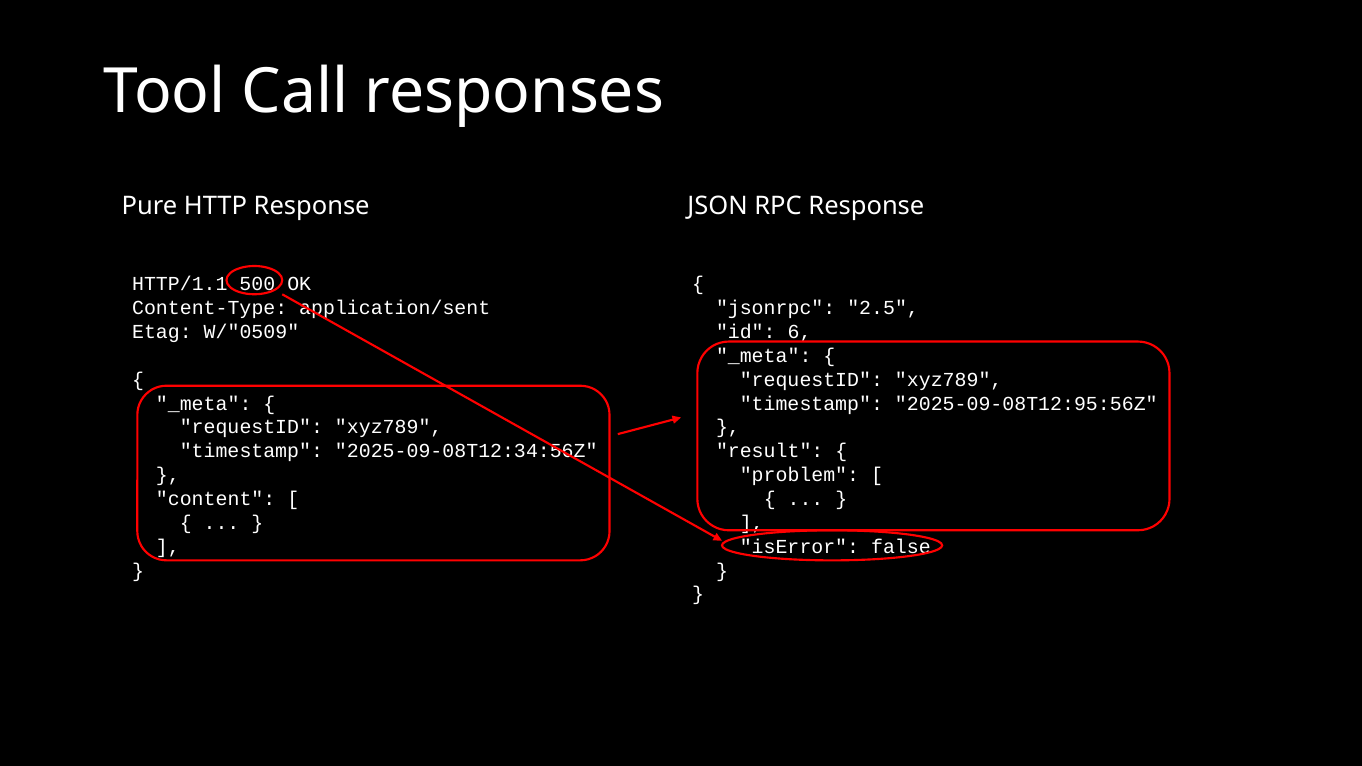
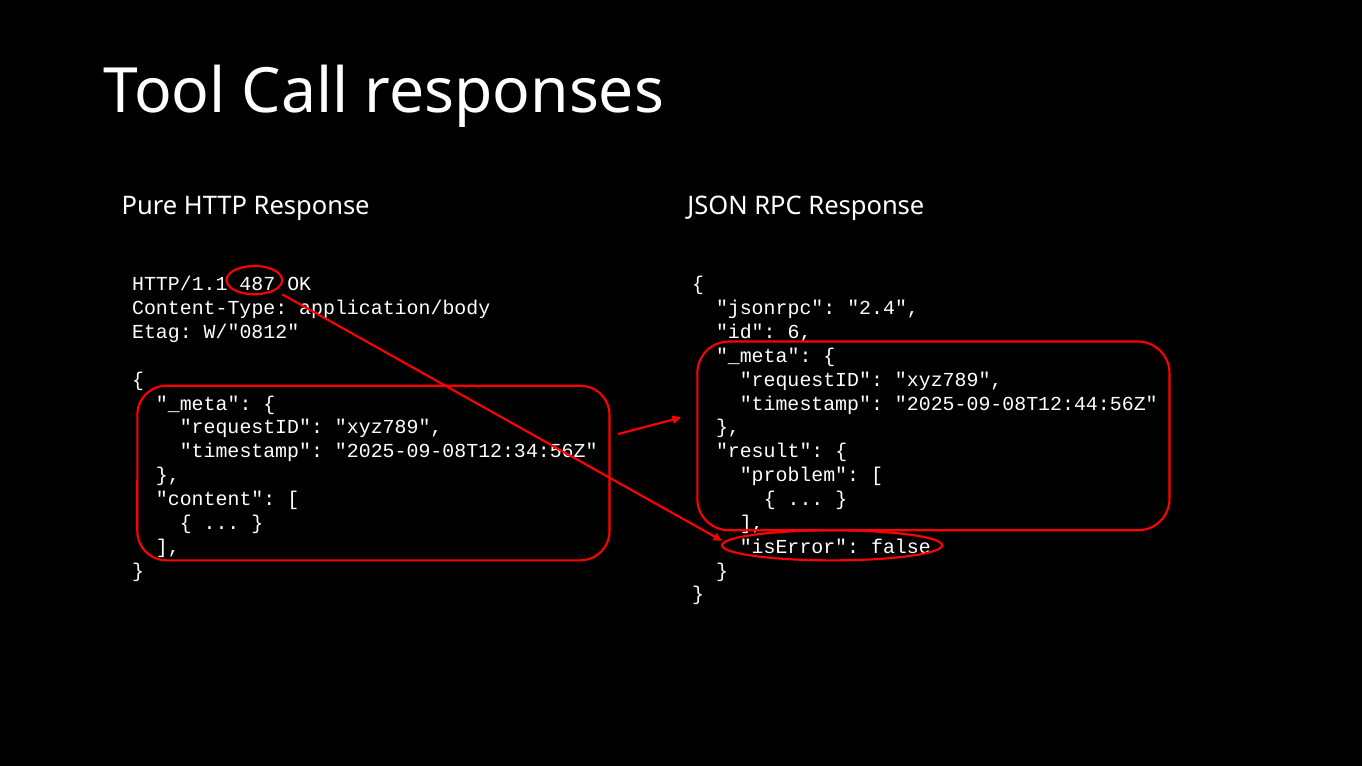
500: 500 -> 487
application/sent: application/sent -> application/body
2.5: 2.5 -> 2.4
W/"0509: W/"0509 -> W/"0812
2025-09-08T12:95:56Z: 2025-09-08T12:95:56Z -> 2025-09-08T12:44:56Z
